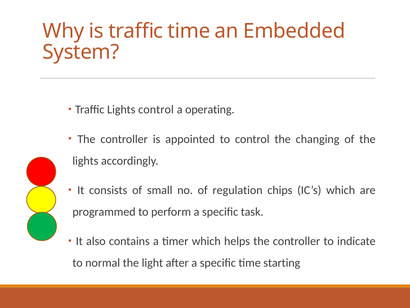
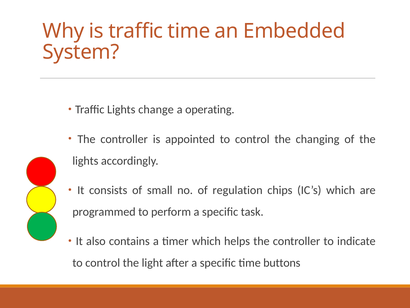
Lights control: control -> change
normal at (103, 263): normal -> control
starting: starting -> buttons
